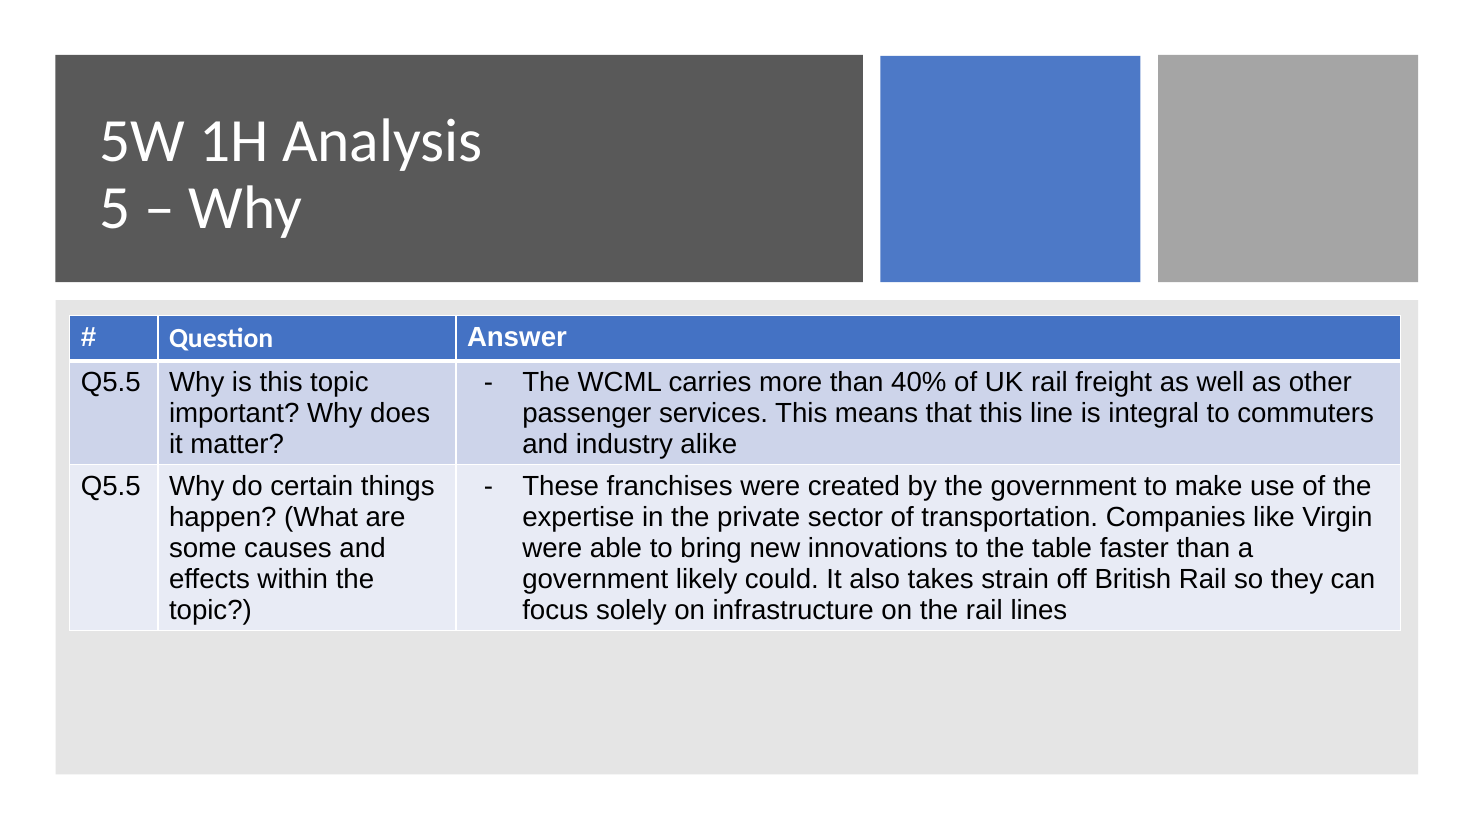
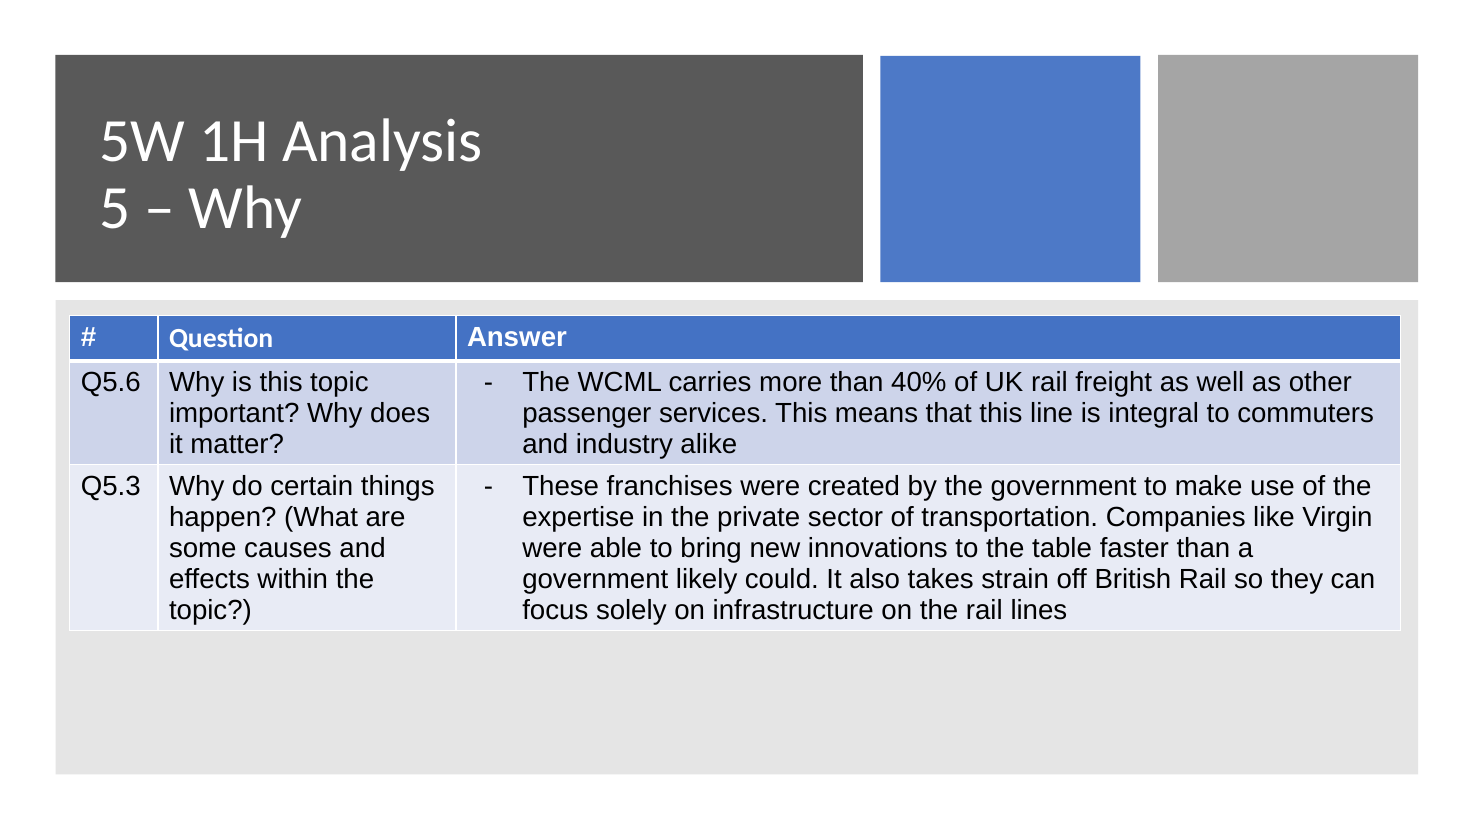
Q5.5 at (111, 382): Q5.5 -> Q5.6
Q5.5 at (111, 486): Q5.5 -> Q5.3
